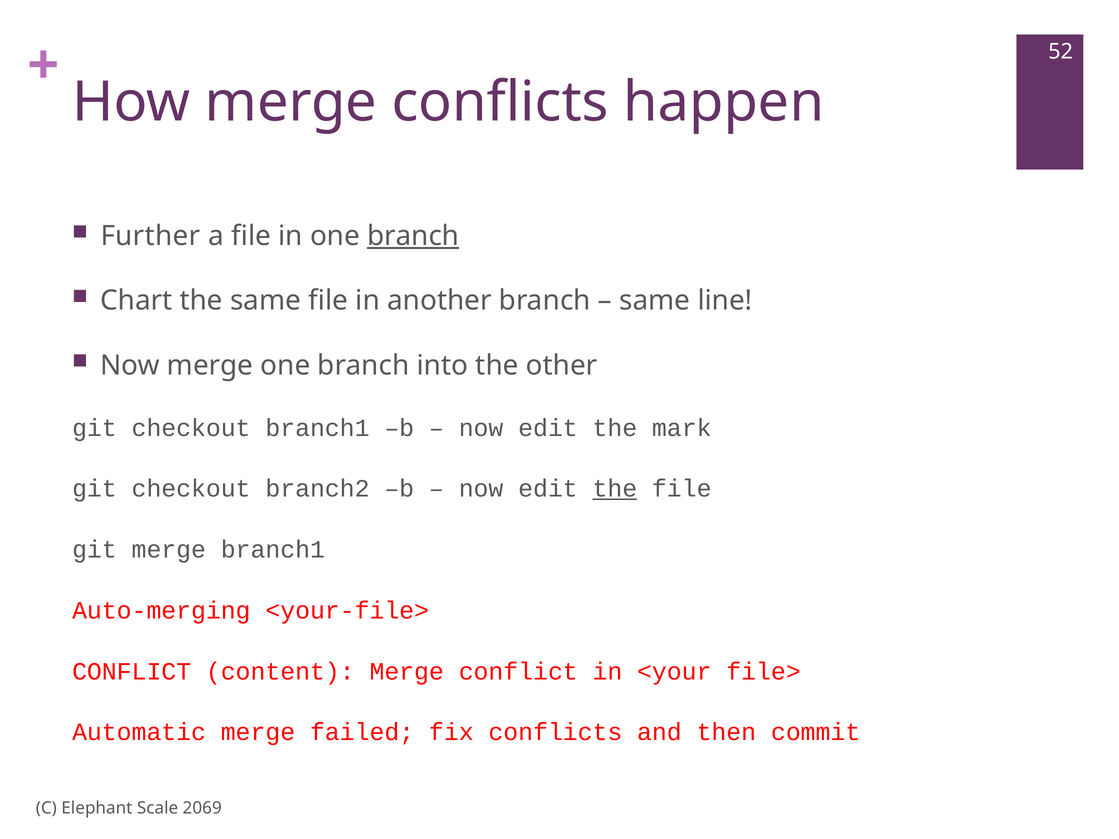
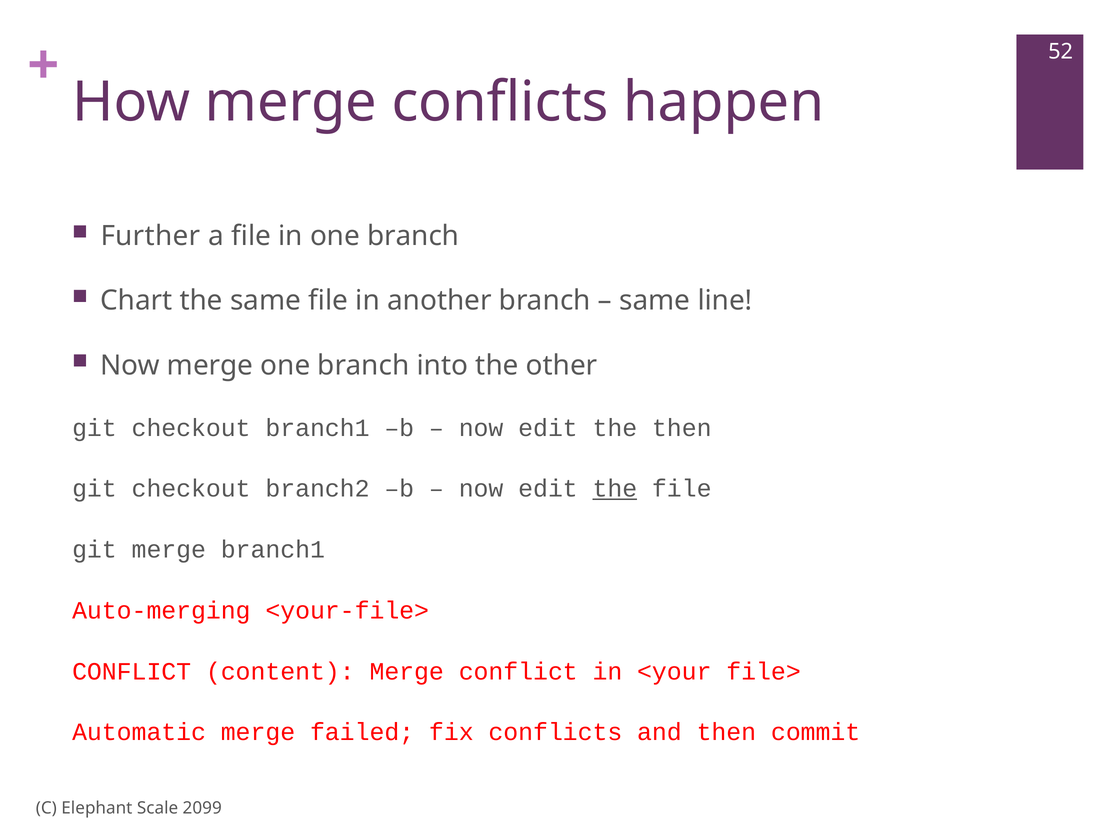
branch at (413, 236) underline: present -> none
the mark: mark -> then
2069: 2069 -> 2099
